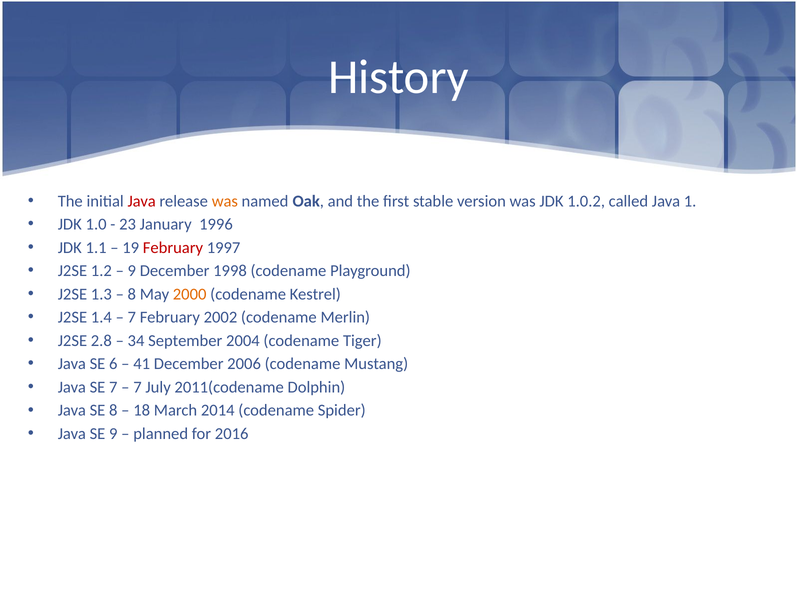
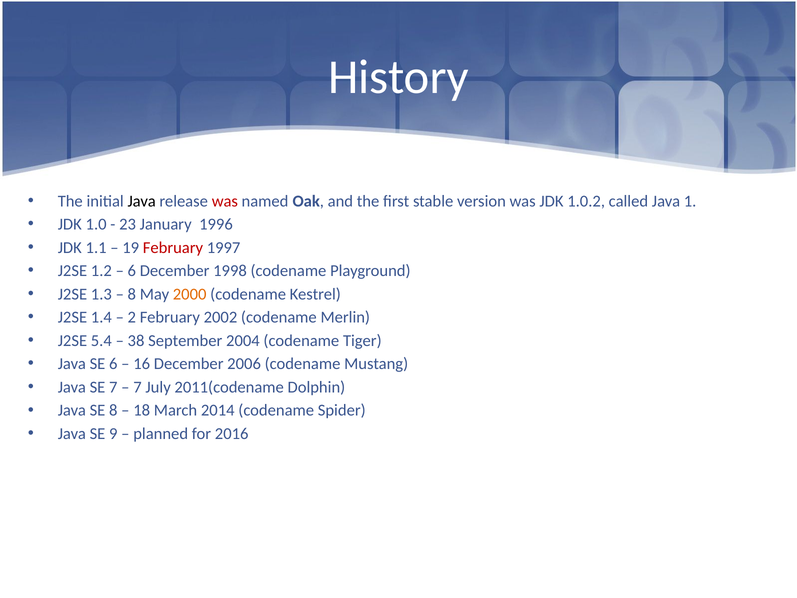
Java at (142, 201) colour: red -> black
was at (225, 201) colour: orange -> red
9 at (132, 271): 9 -> 6
7 at (132, 317): 7 -> 2
2.8: 2.8 -> 5.4
34: 34 -> 38
41: 41 -> 16
